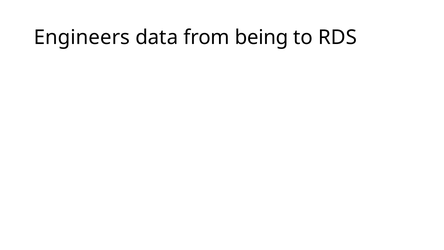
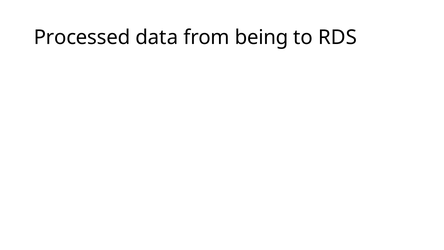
Engineers: Engineers -> Processed
